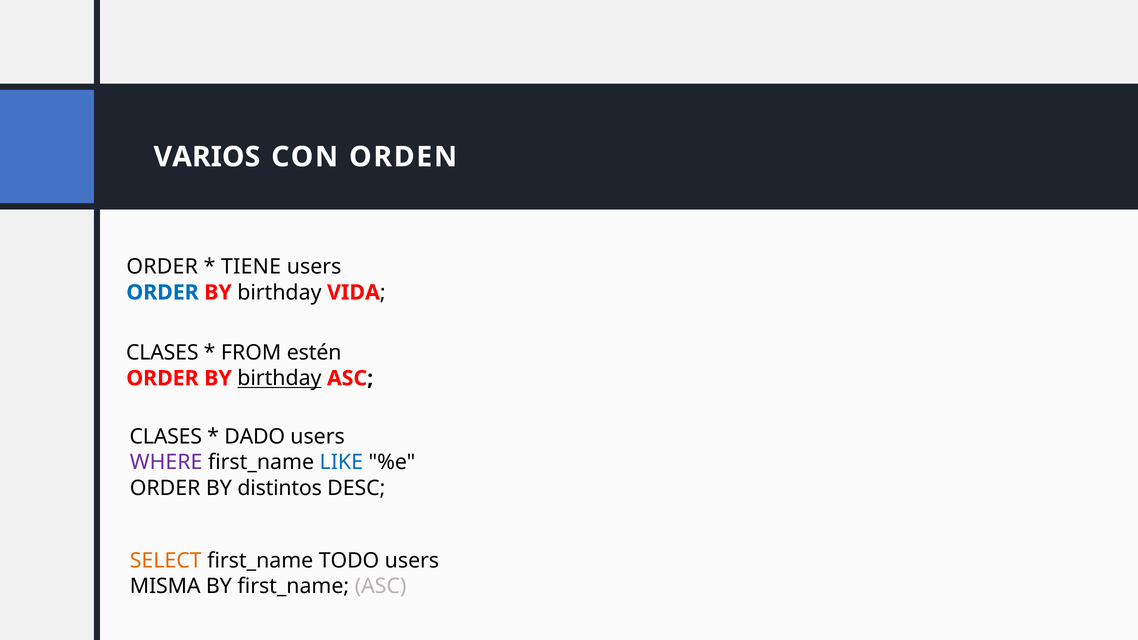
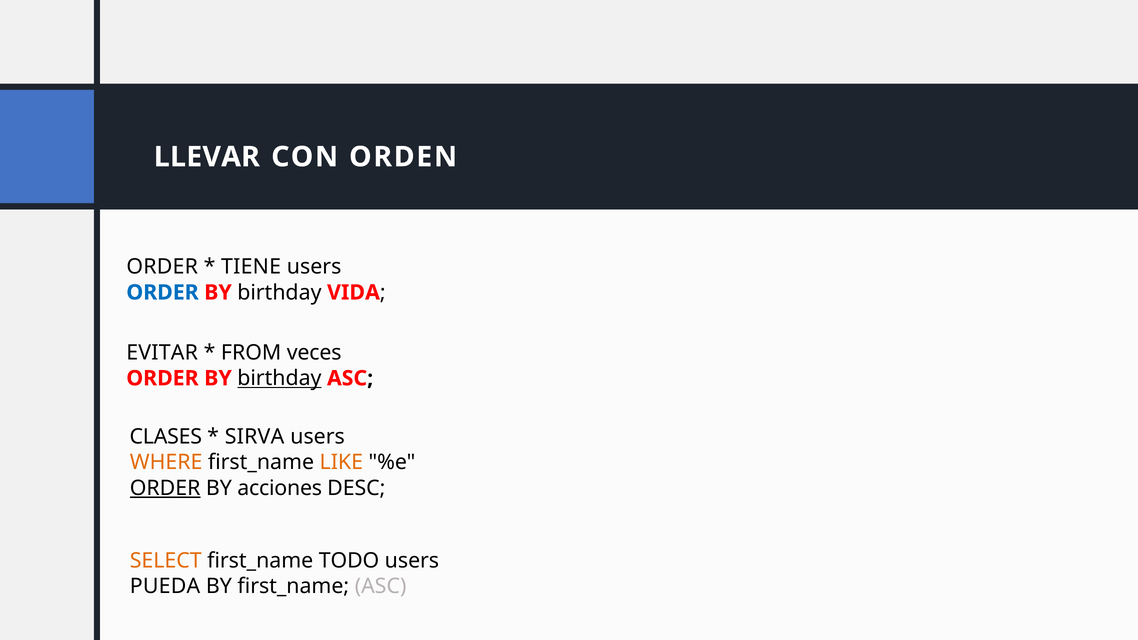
VARIOS: VARIOS -> LLEVAR
CLASES at (162, 353): CLASES -> EVITAR
estén: estén -> veces
DADO: DADO -> SIRVA
WHERE colour: purple -> orange
LIKE colour: blue -> orange
ORDER at (165, 488) underline: none -> present
distintos: distintos -> acciones
MISMA: MISMA -> PUEDA
